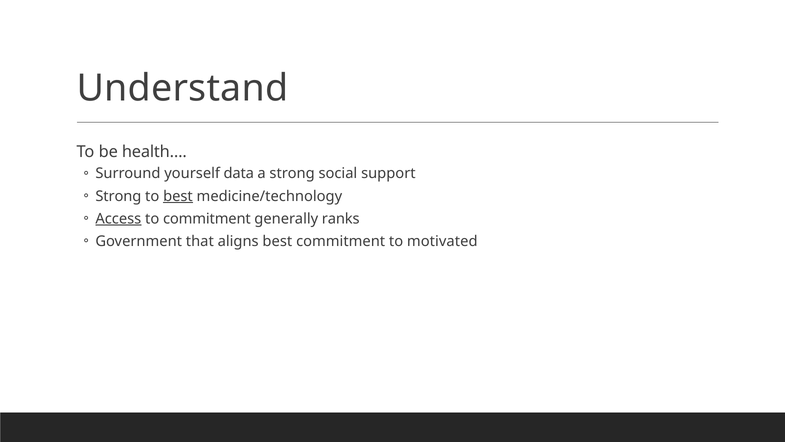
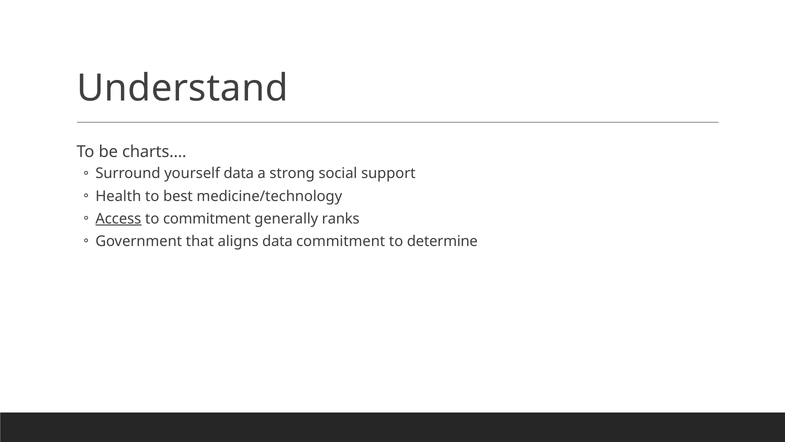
health…: health… -> charts…
Strong at (118, 196): Strong -> Health
best at (178, 196) underline: present -> none
aligns best: best -> data
motivated: motivated -> determine
